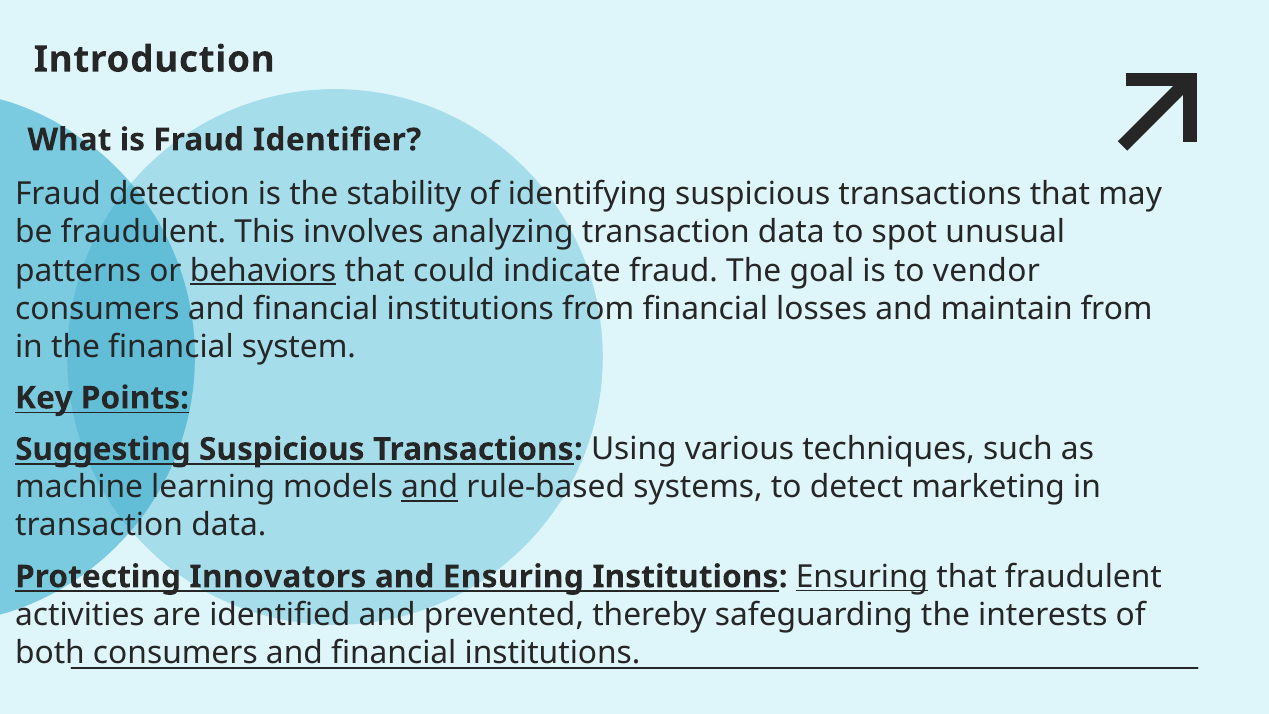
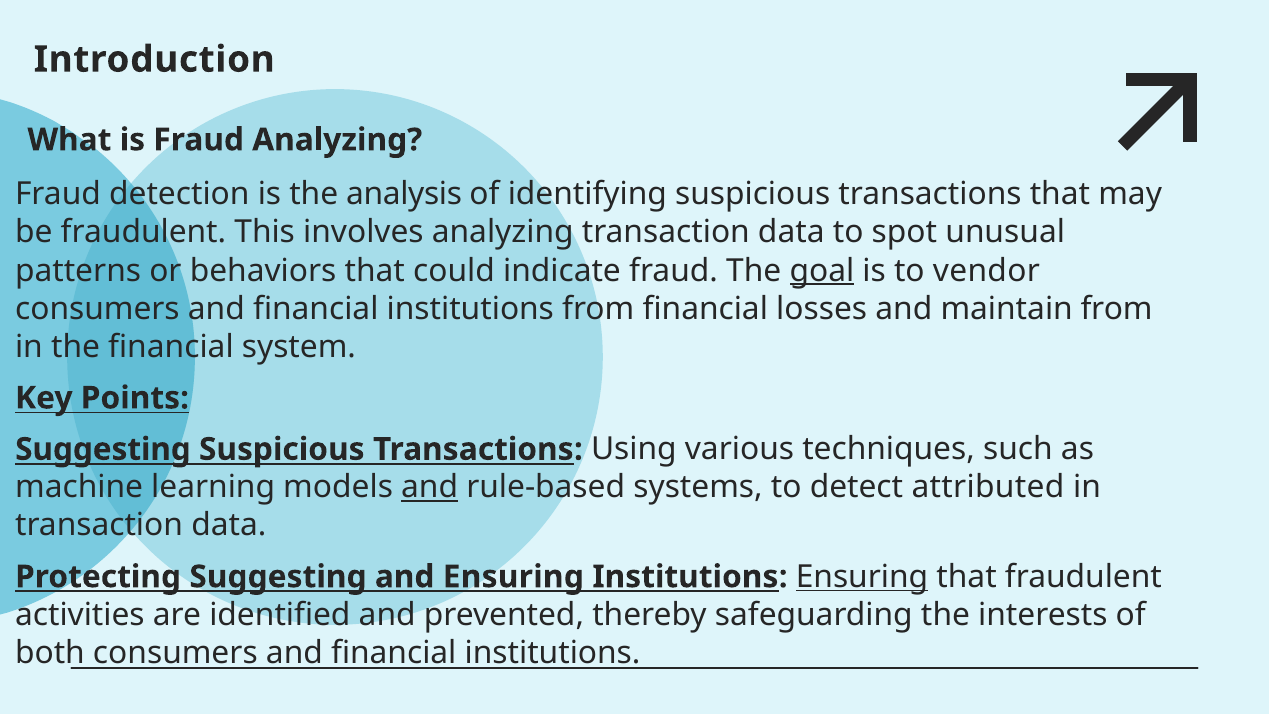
Fraud Identifier: Identifier -> Analyzing
stability: stability -> analysis
behaviors underline: present -> none
goal underline: none -> present
marketing: marketing -> attributed
Protecting Innovators: Innovators -> Suggesting
